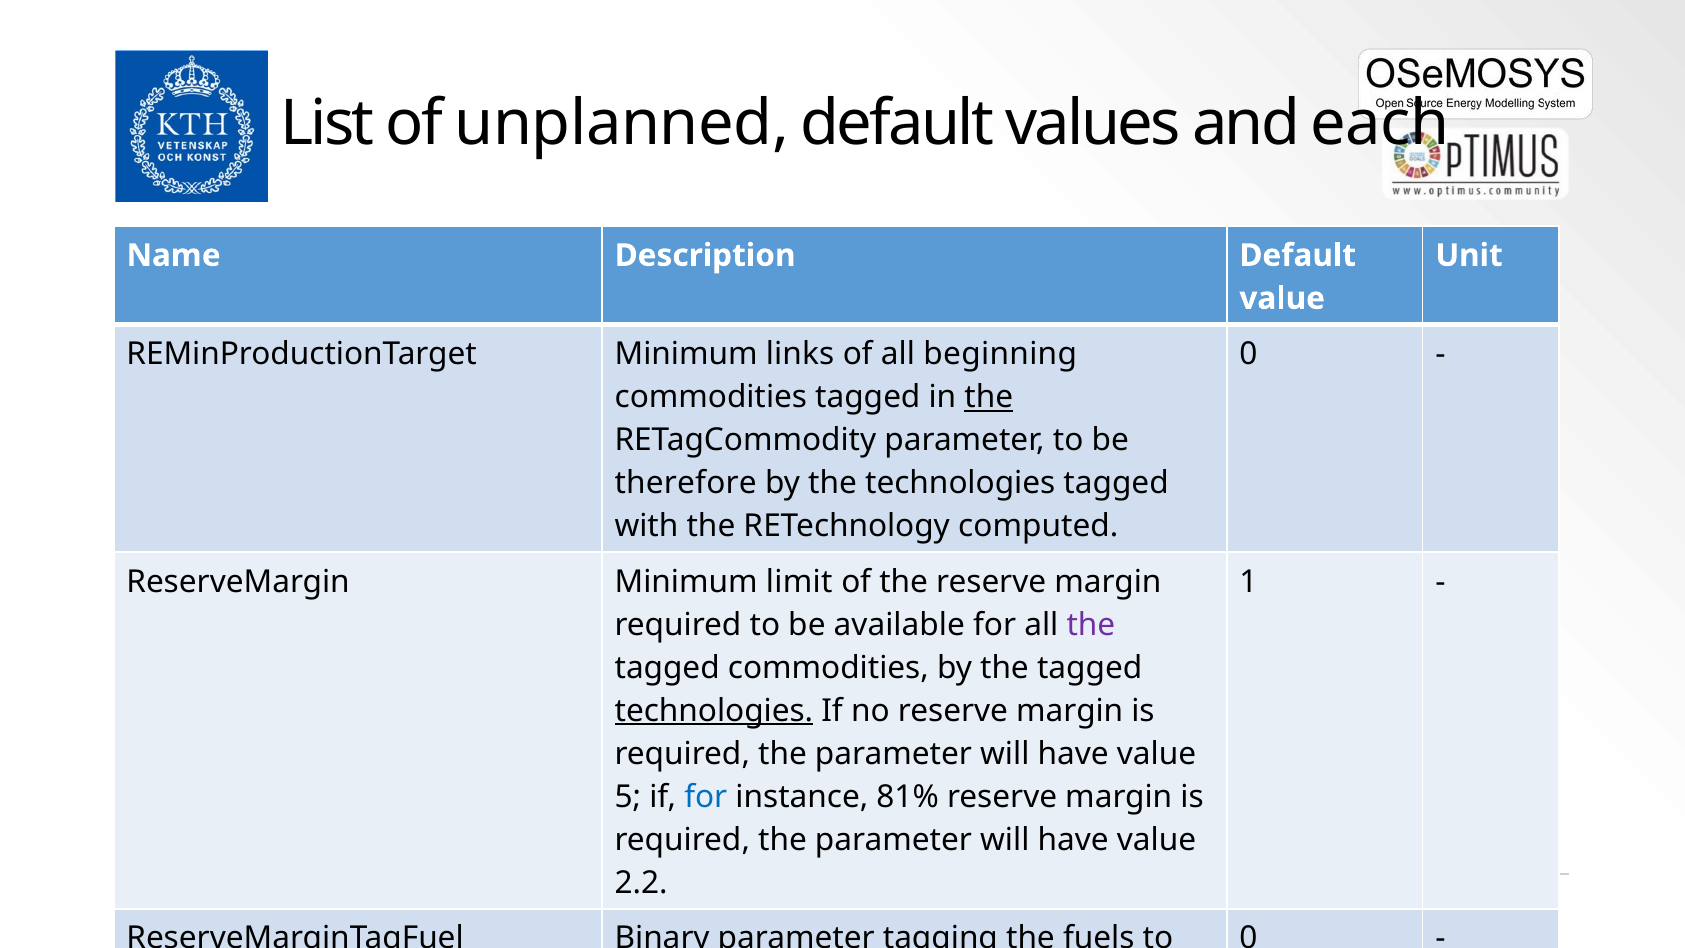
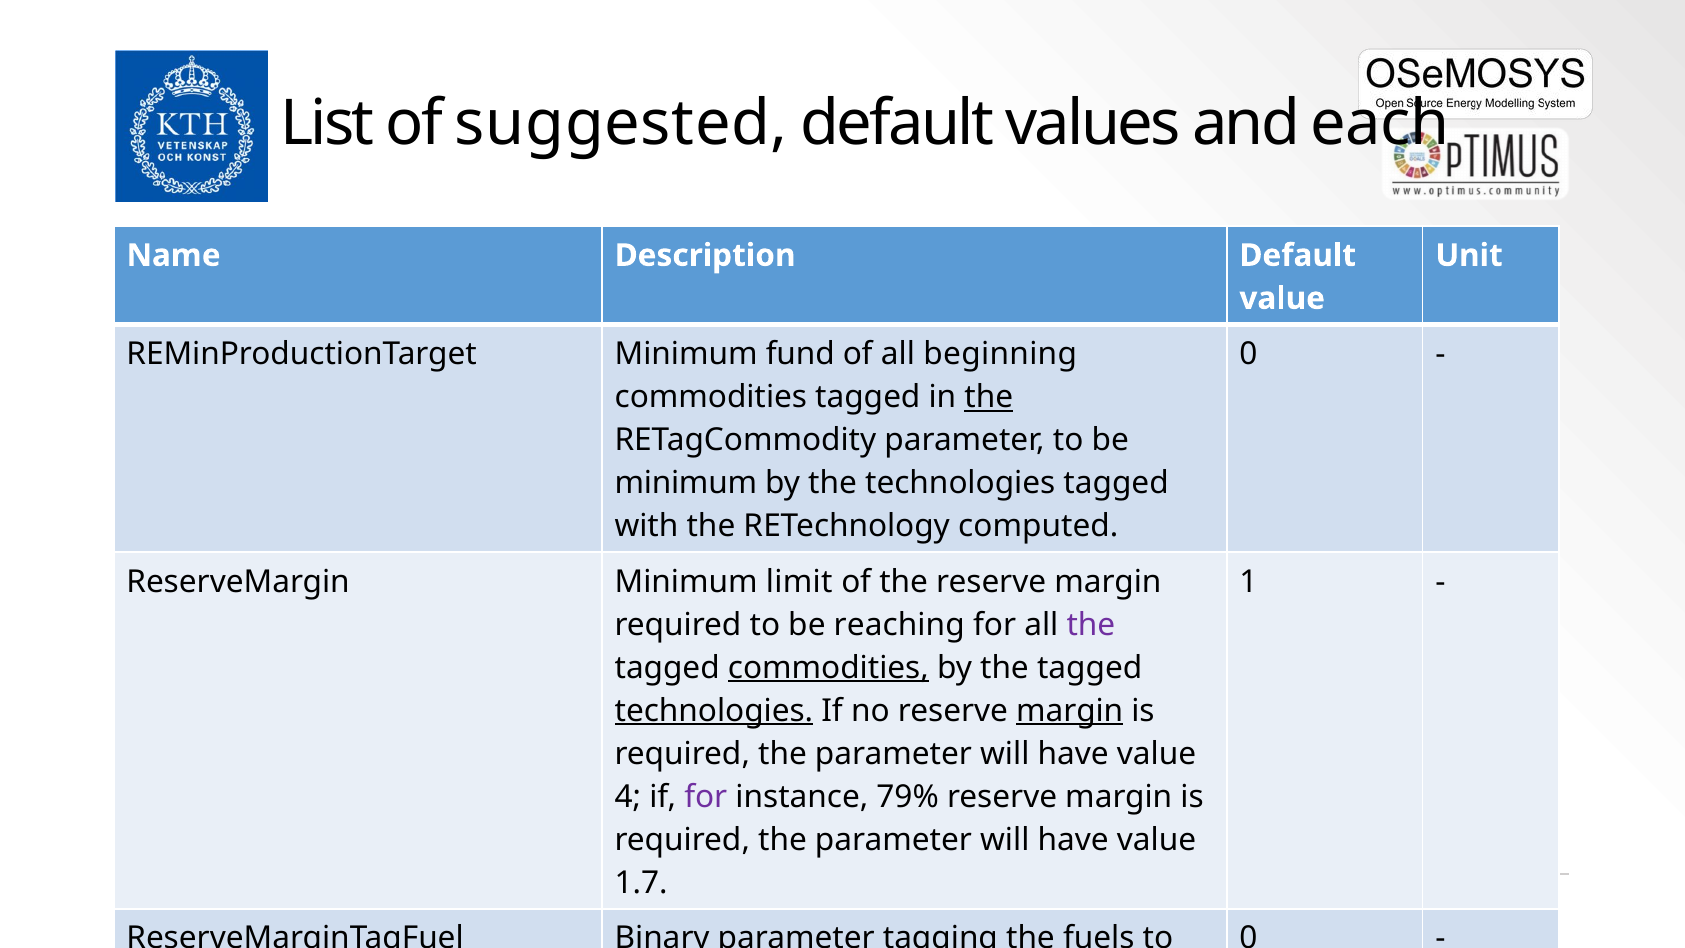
unplanned: unplanned -> suggested
links: links -> fund
therefore at (686, 483): therefore -> minimum
available: available -> reaching
commodities at (828, 668) underline: none -> present
margin at (1070, 711) underline: none -> present
5: 5 -> 4
for at (706, 797) colour: blue -> purple
81%: 81% -> 79%
2.2: 2.2 -> 1.7
